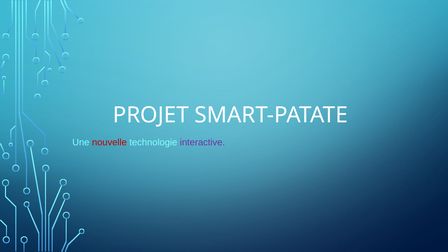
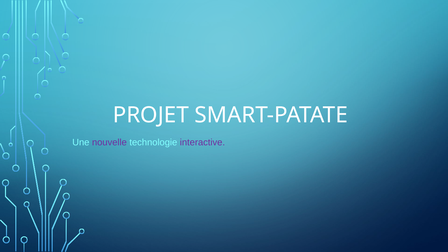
nouvelle colour: red -> purple
